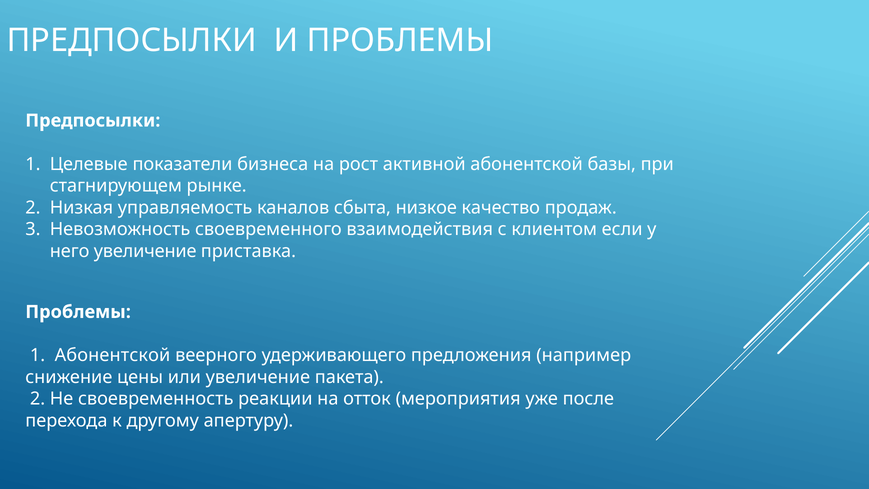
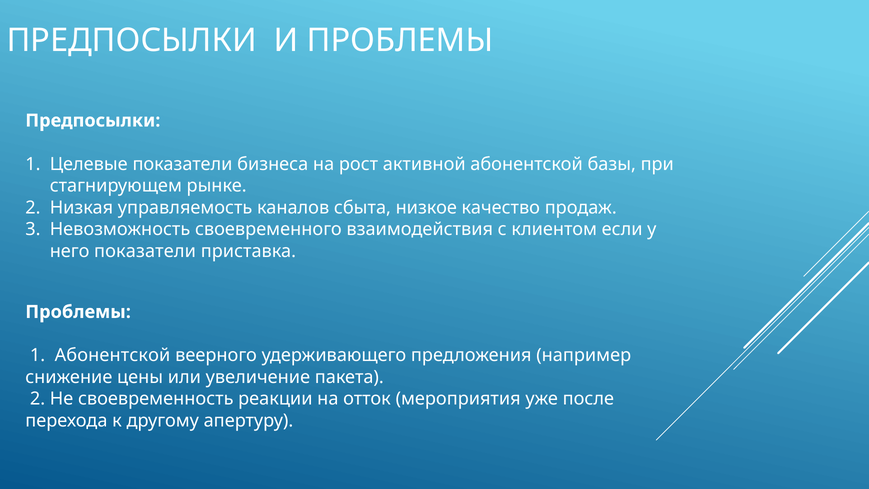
него увеличение: увеличение -> показатели
